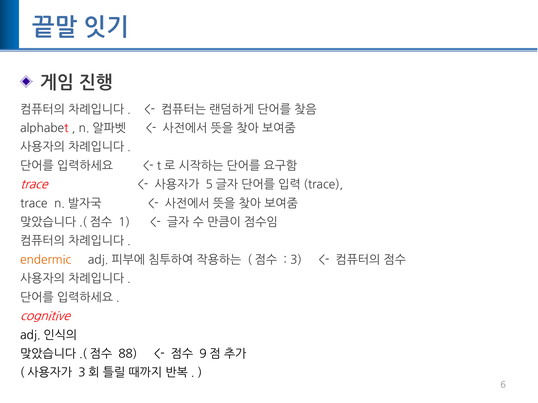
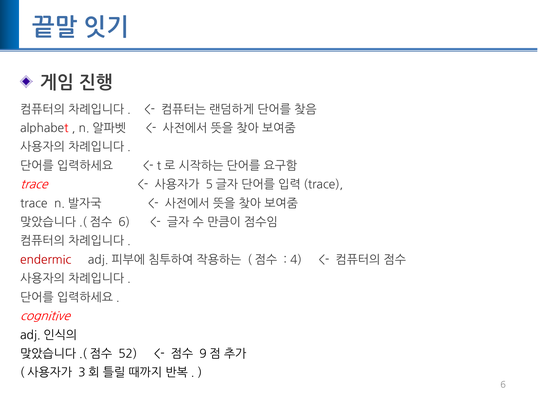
1 at (124, 223): 1 -> 6
endermic colour: orange -> red
3: 3 -> 4
88: 88 -> 52
